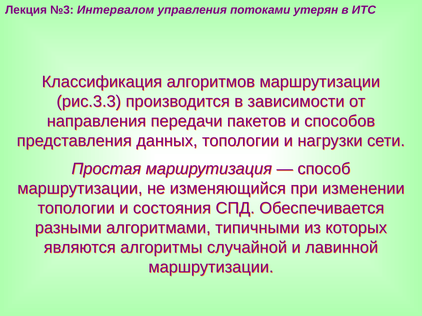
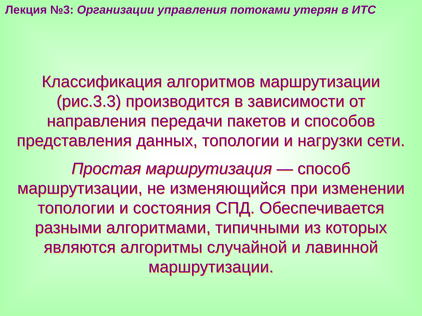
Интервалом: Интервалом -> Организации
